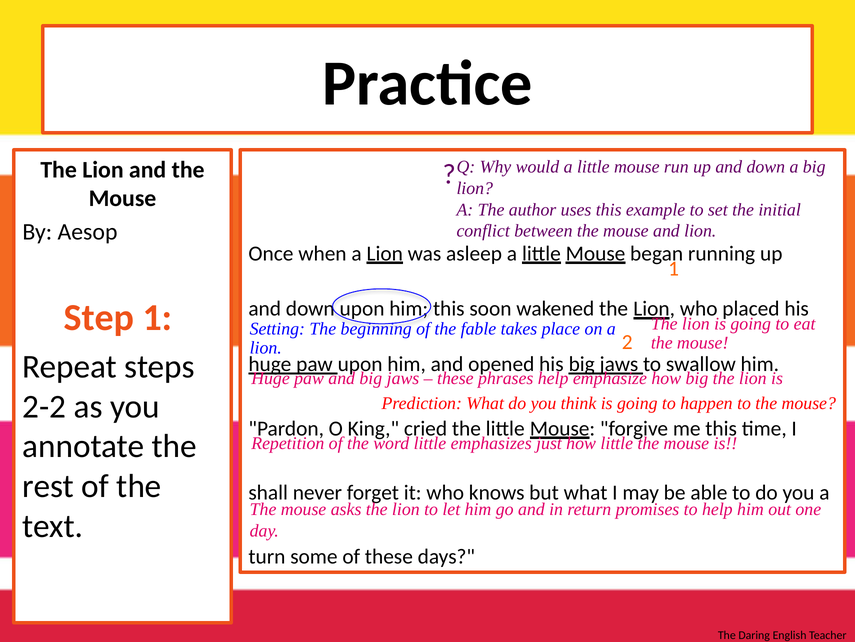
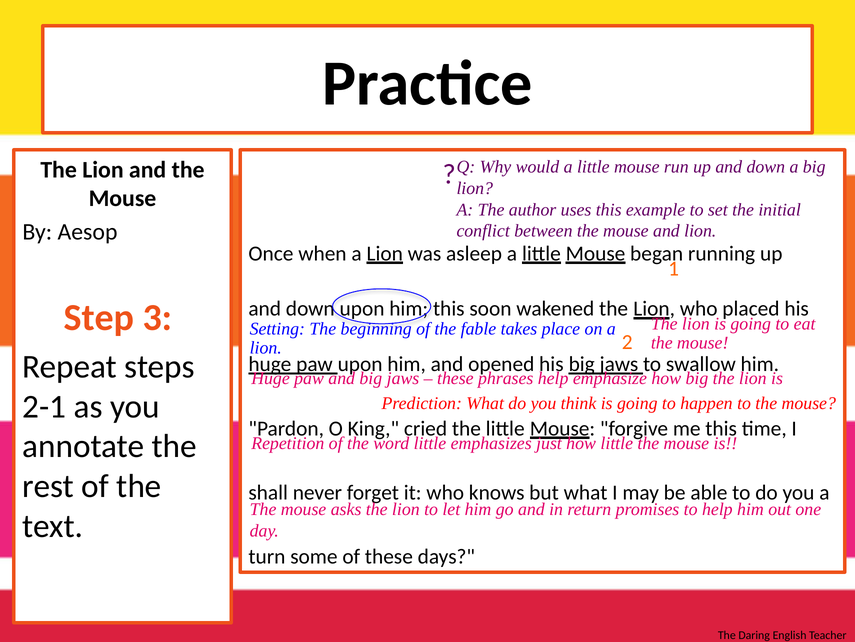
Step 1: 1 -> 3
2-2: 2-2 -> 2-1
